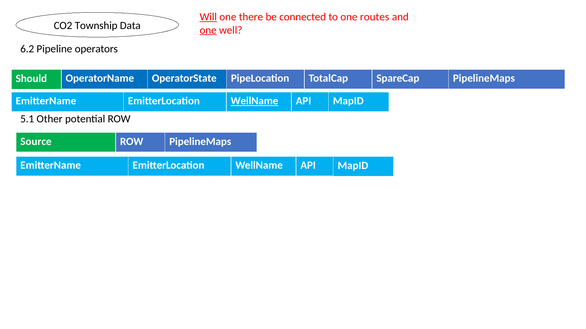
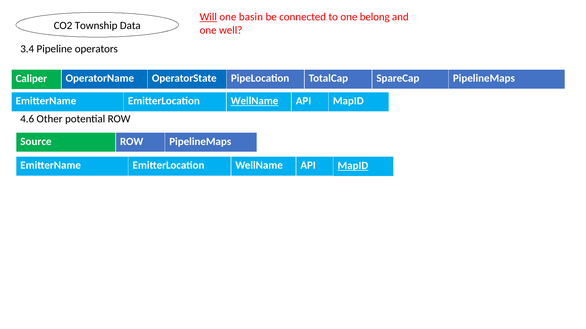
there: there -> basin
routes: routes -> belong
one at (208, 30) underline: present -> none
6.2: 6.2 -> 3.4
Should: Should -> Caliper
5.1: 5.1 -> 4.6
MapID at (353, 166) underline: none -> present
